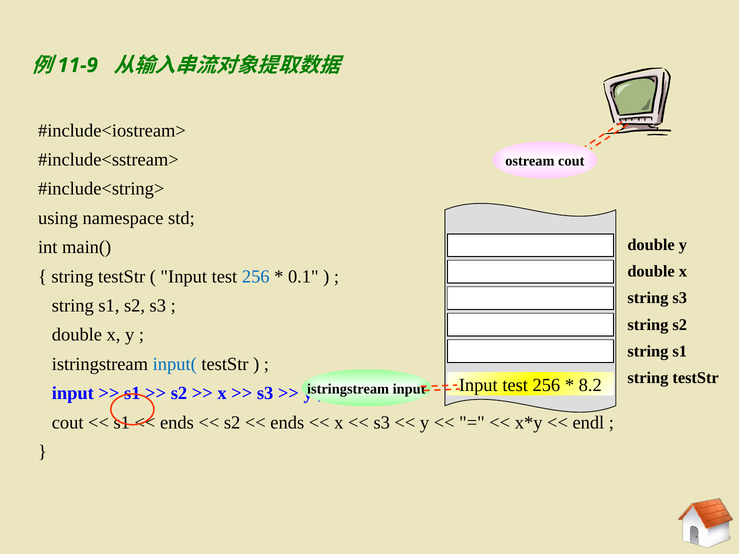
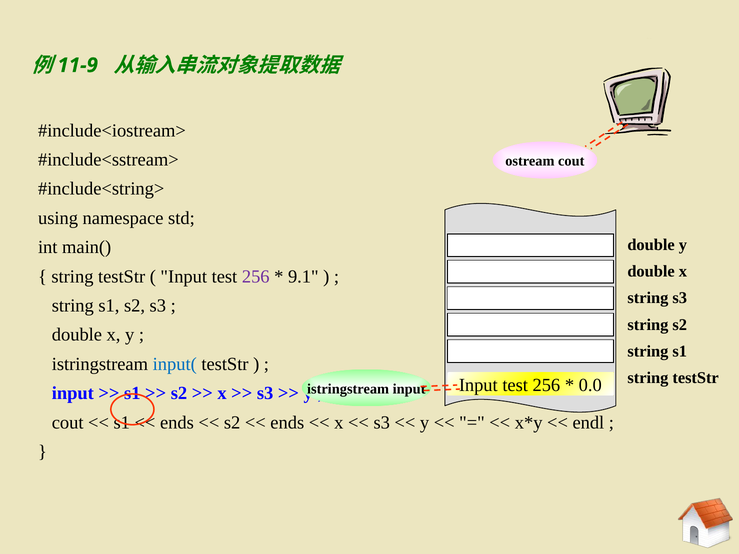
256 at (256, 277) colour: blue -> purple
0.1: 0.1 -> 9.1
8.2: 8.2 -> 0.0
